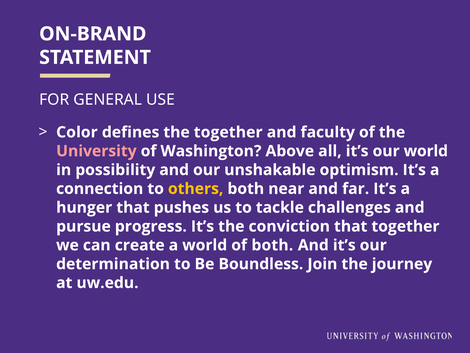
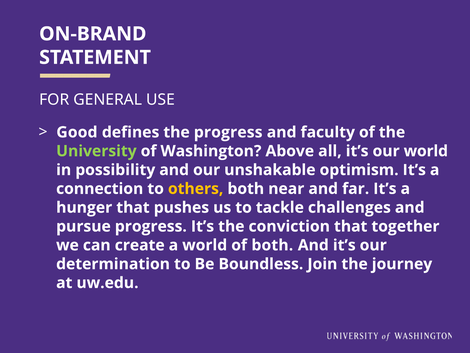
Color: Color -> Good
the together: together -> progress
University colour: pink -> light green
